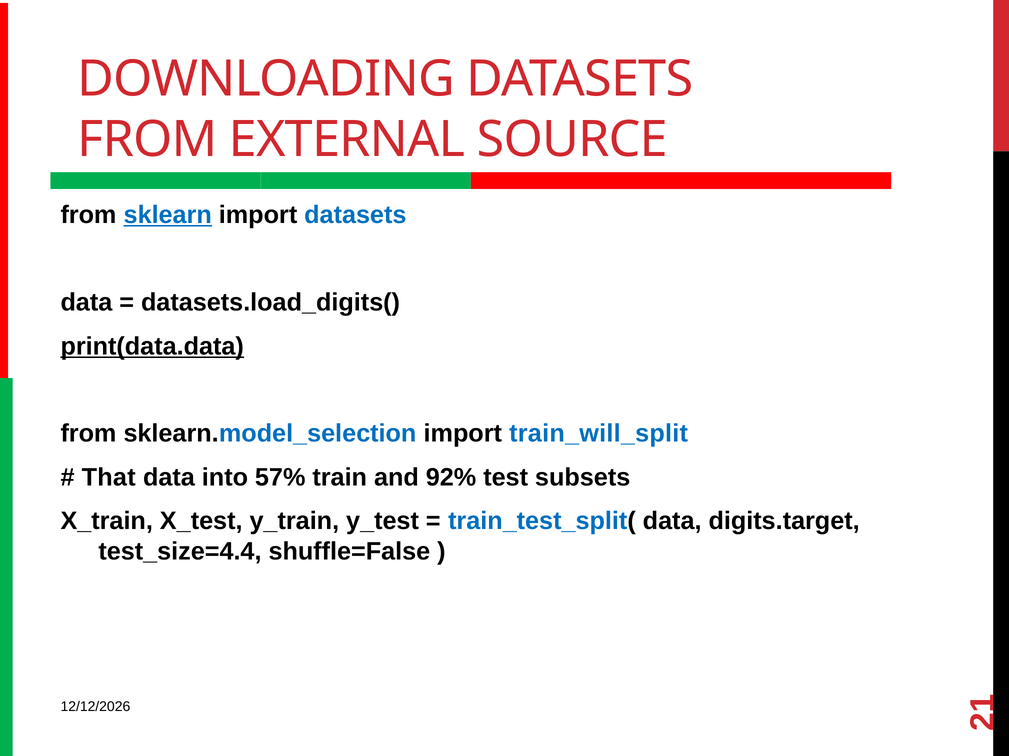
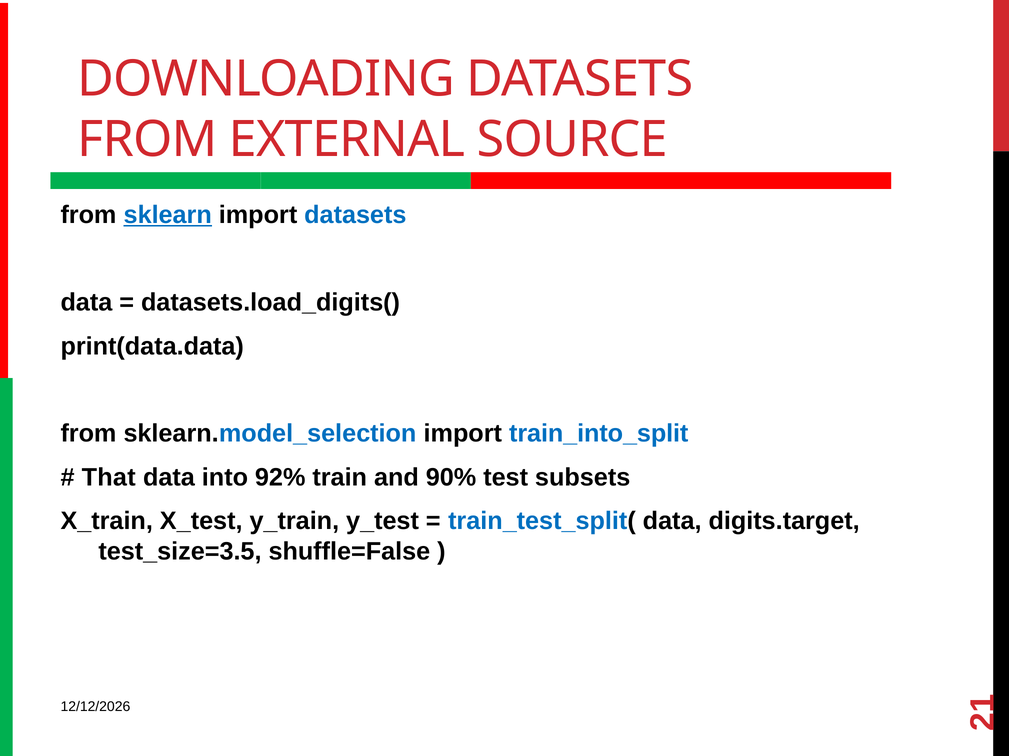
print(data.data underline: present -> none
train_will_split: train_will_split -> train_into_split
57%: 57% -> 92%
92%: 92% -> 90%
test_size=4.4: test_size=4.4 -> test_size=3.5
